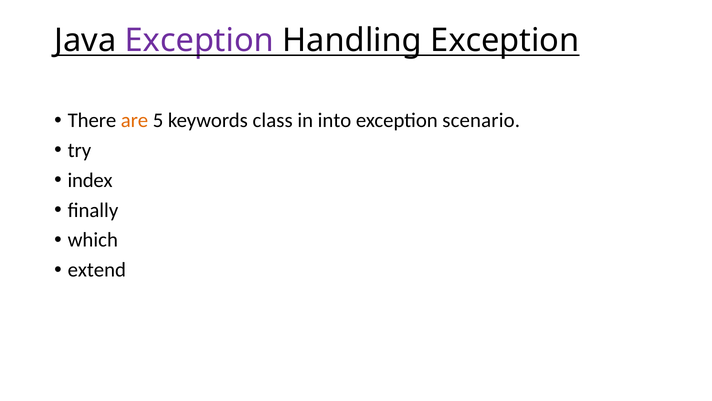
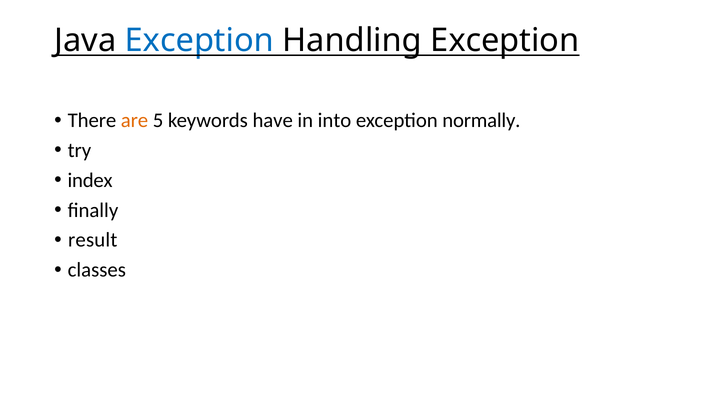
Exception at (199, 40) colour: purple -> blue
class: class -> have
scenario: scenario -> normally
which: which -> result
extend: extend -> classes
